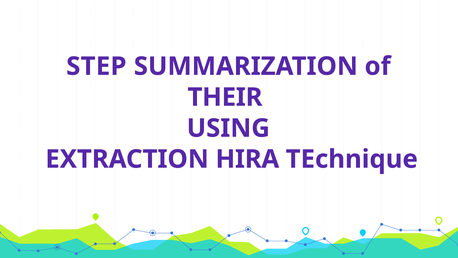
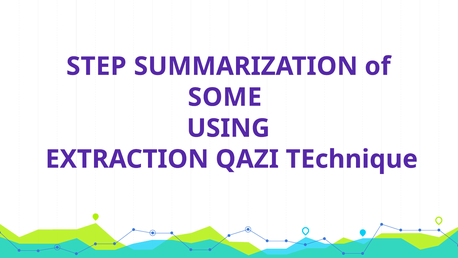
THEIR: THEIR -> SOME
HIRA: HIRA -> QAZI
